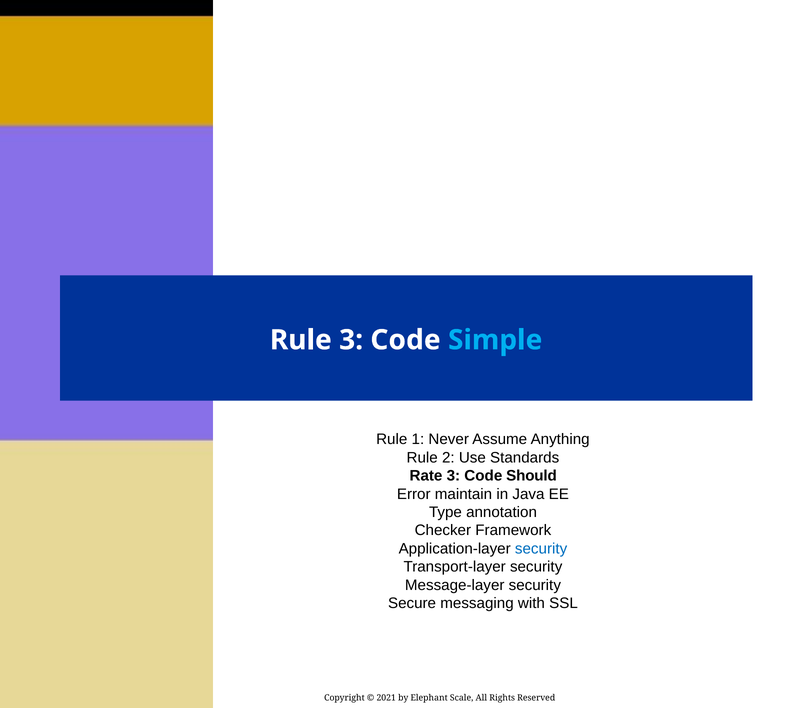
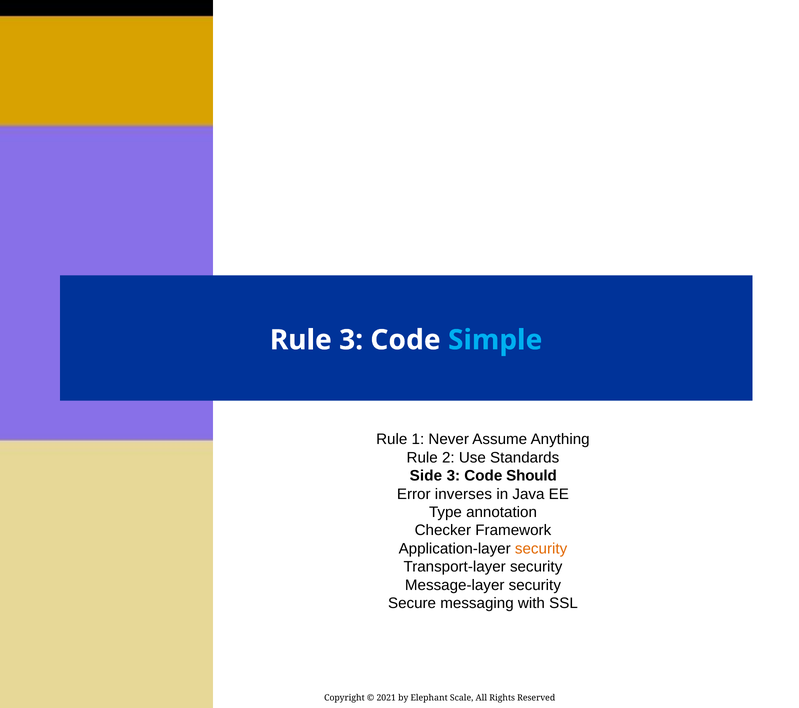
Rate: Rate -> Side
maintain: maintain -> inverses
security at (541, 548) colour: blue -> orange
